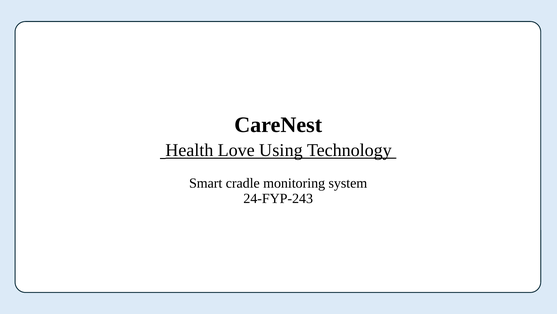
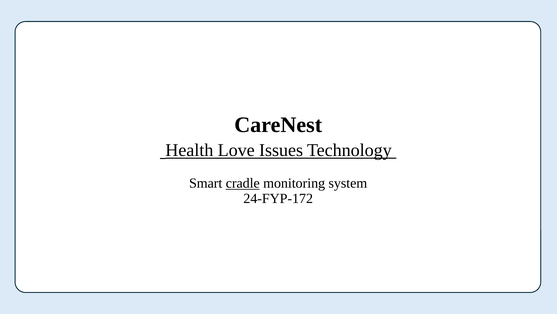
Using: Using -> Issues
cradle underline: none -> present
24-FYP-243: 24-FYP-243 -> 24-FYP-172
